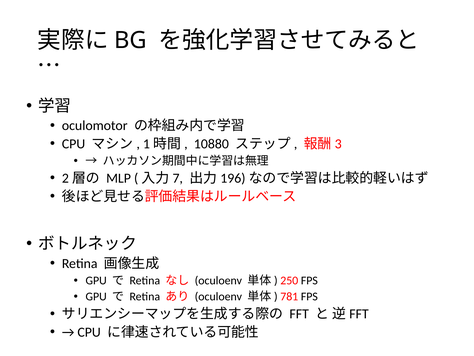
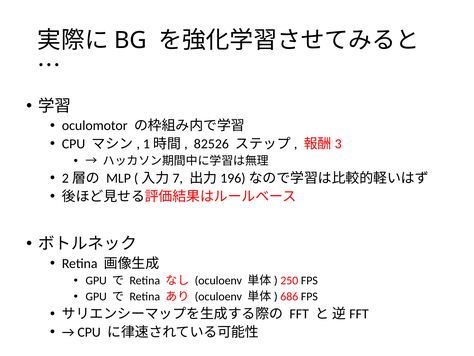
10880: 10880 -> 82526
781: 781 -> 686
